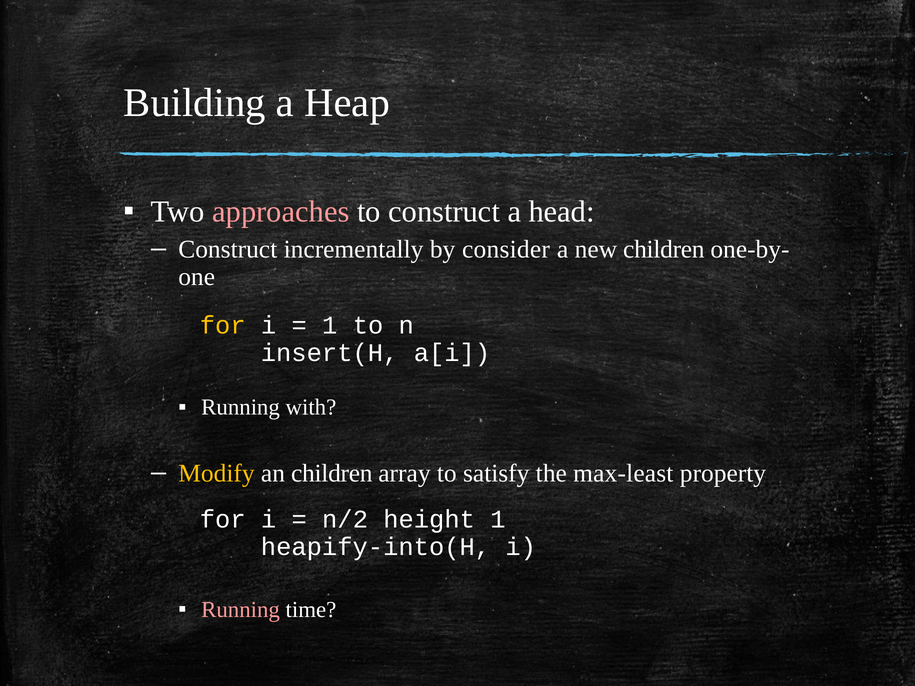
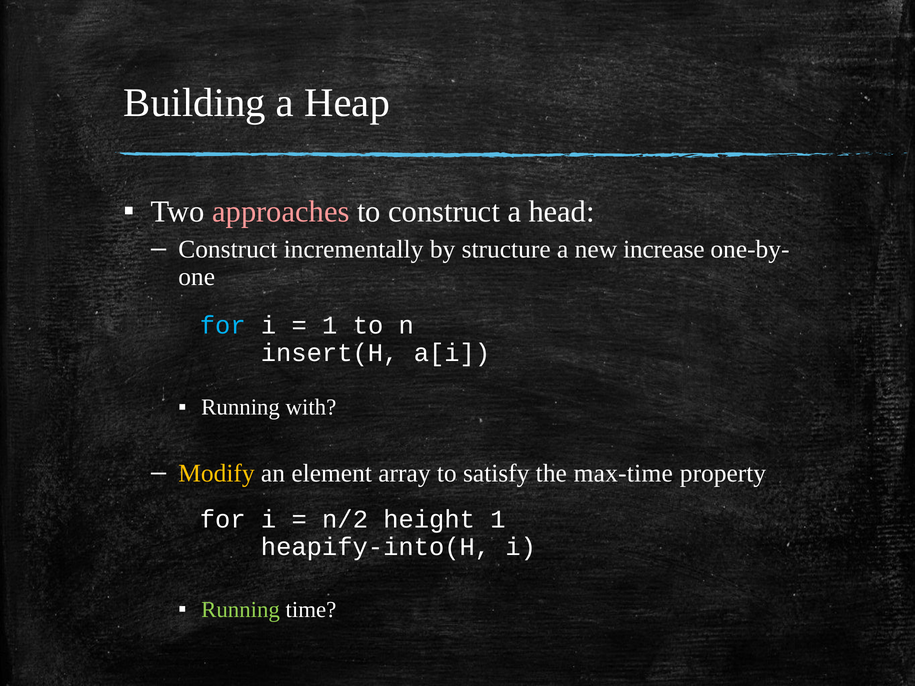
consider: consider -> structure
new children: children -> increase
for at (223, 325) colour: yellow -> light blue
an children: children -> element
max-least: max-least -> max-time
Running at (241, 610) colour: pink -> light green
